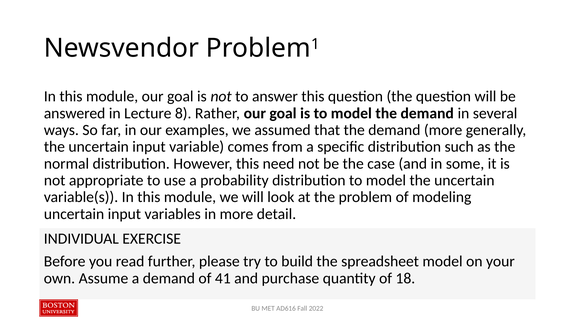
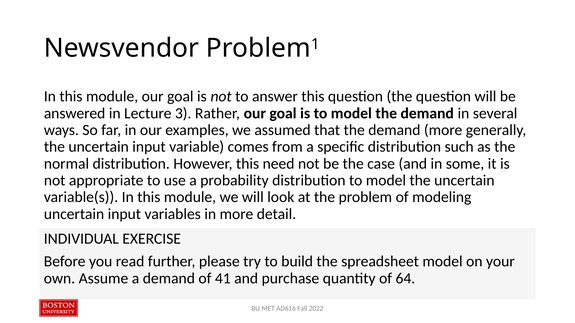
8: 8 -> 3
18: 18 -> 64
